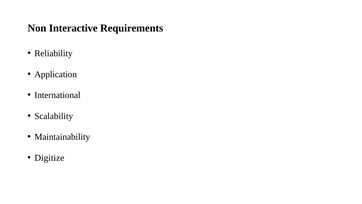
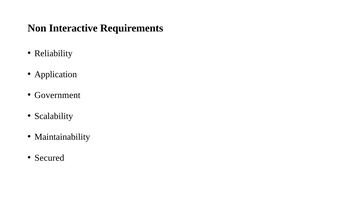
International: International -> Government
Digitize: Digitize -> Secured
